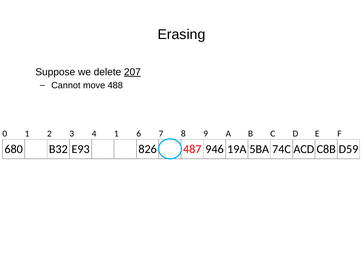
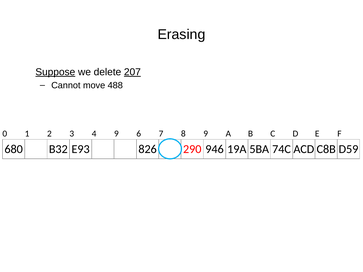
Suppose underline: none -> present
4 1: 1 -> 9
487: 487 -> 290
